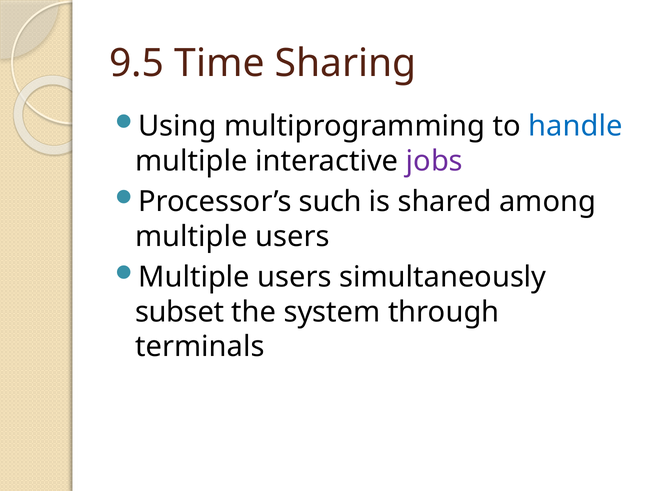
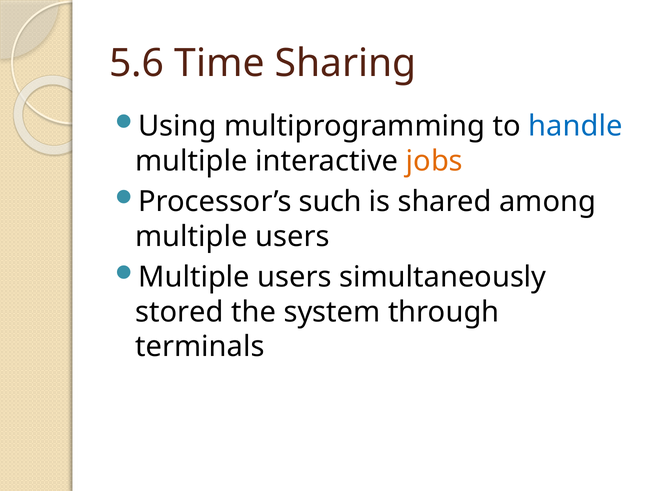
9.5: 9.5 -> 5.6
jobs colour: purple -> orange
subset: subset -> stored
